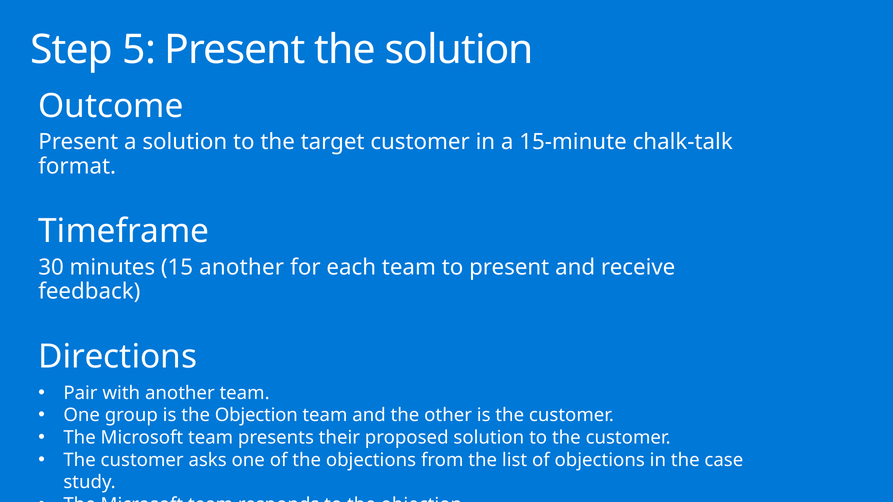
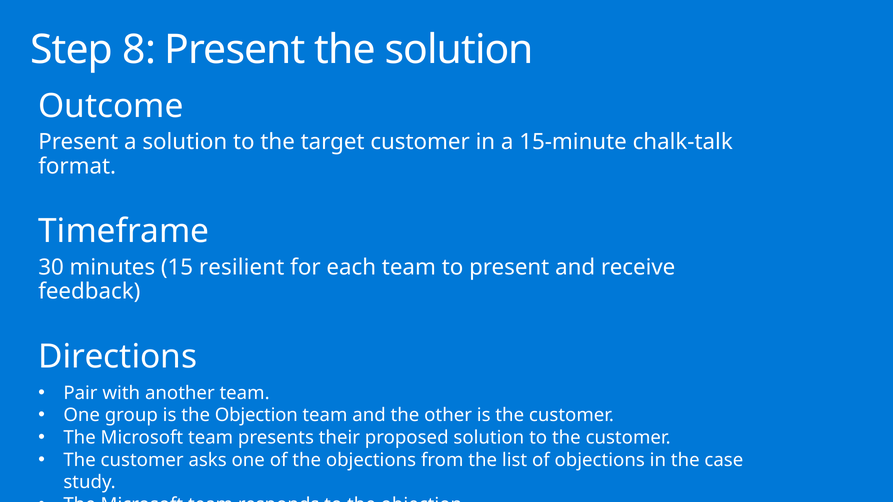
5: 5 -> 8
15 another: another -> resilient
